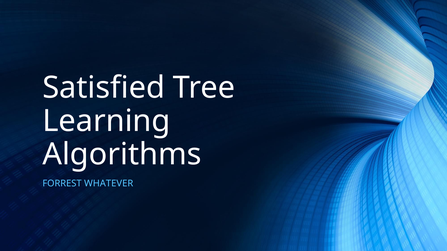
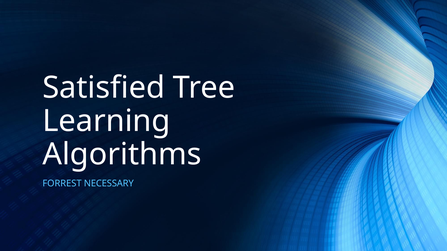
WHATEVER: WHATEVER -> NECESSARY
